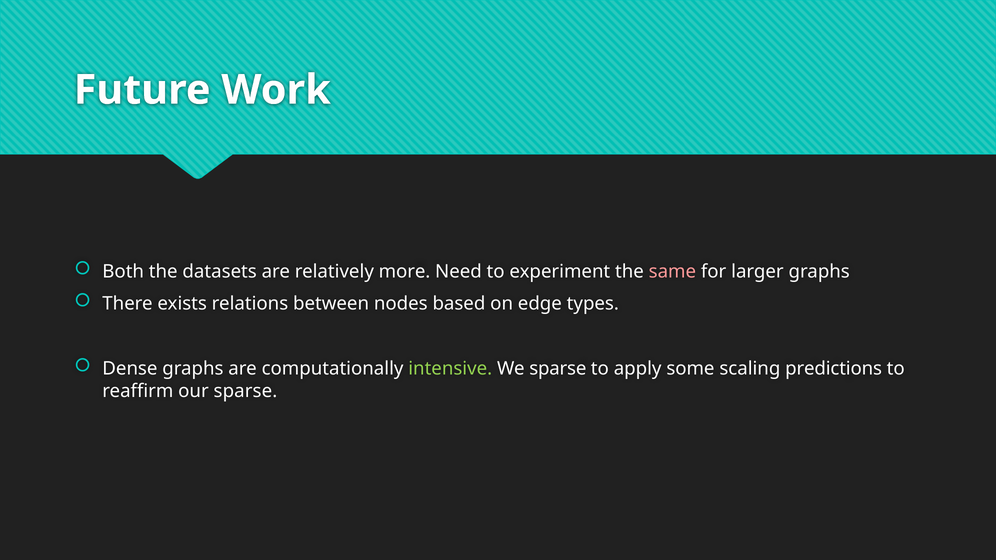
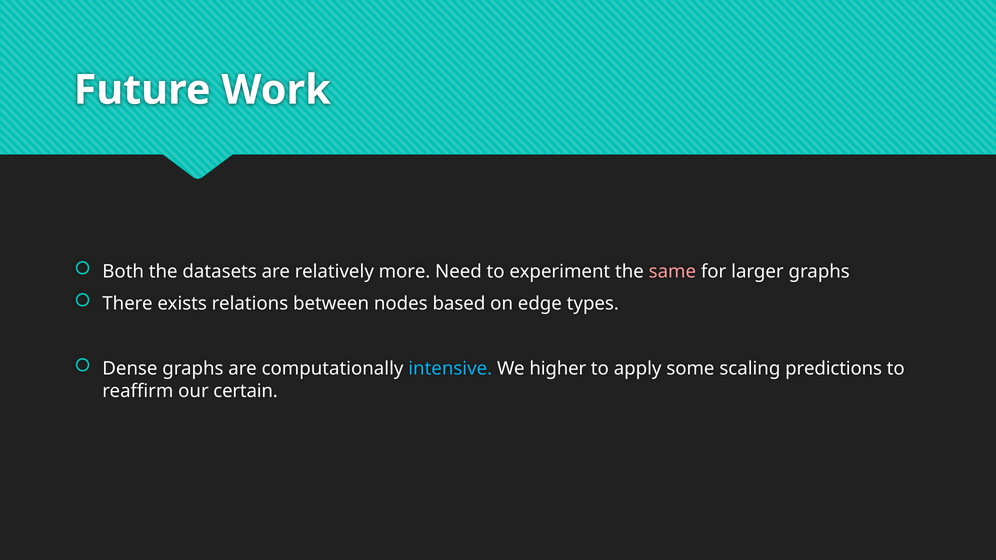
intensive colour: light green -> light blue
We sparse: sparse -> higher
our sparse: sparse -> certain
